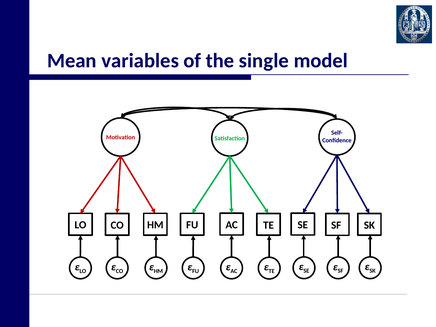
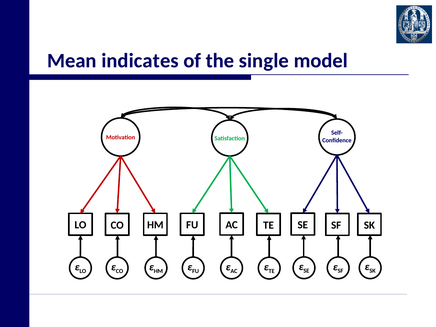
variables: variables -> indicates
